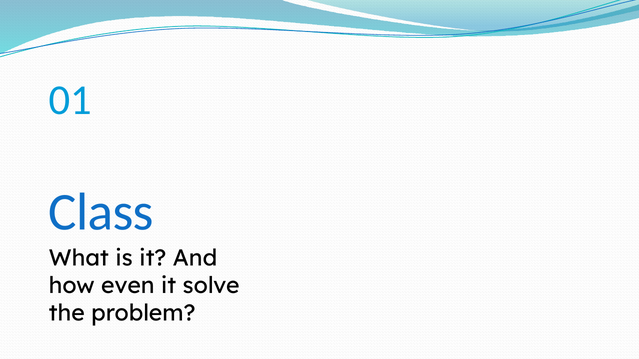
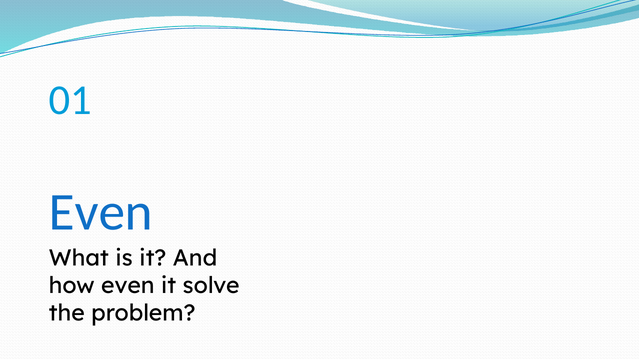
Class at (101, 212): Class -> Even
